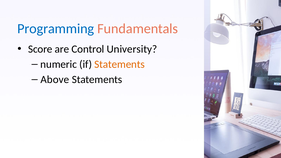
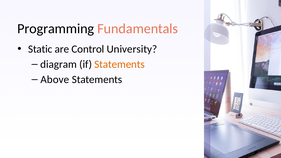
Programming colour: blue -> black
Score: Score -> Static
numeric: numeric -> diagram
